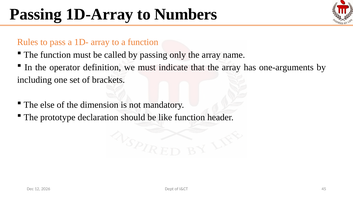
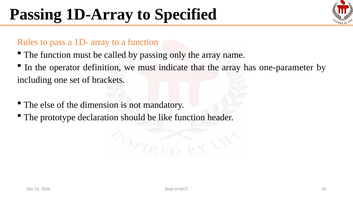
Numbers: Numbers -> Specified
one-arguments: one-arguments -> one-parameter
